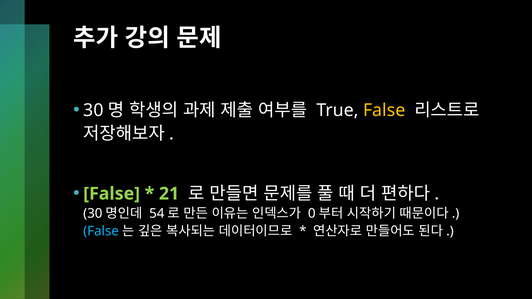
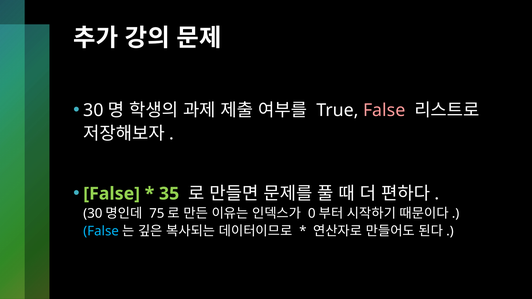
False at (384, 110) colour: yellow -> pink
21: 21 -> 35
54: 54 -> 75
